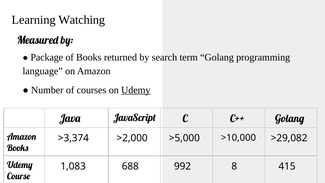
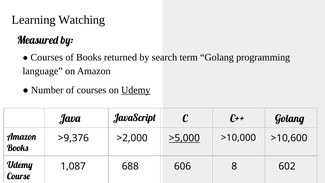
Package at (47, 57): Package -> Courses
>3,374: >3,374 -> >9,376
>5,000 underline: none -> present
>29,082: >29,082 -> >10,600
1,083: 1,083 -> 1,087
992: 992 -> 606
415: 415 -> 602
